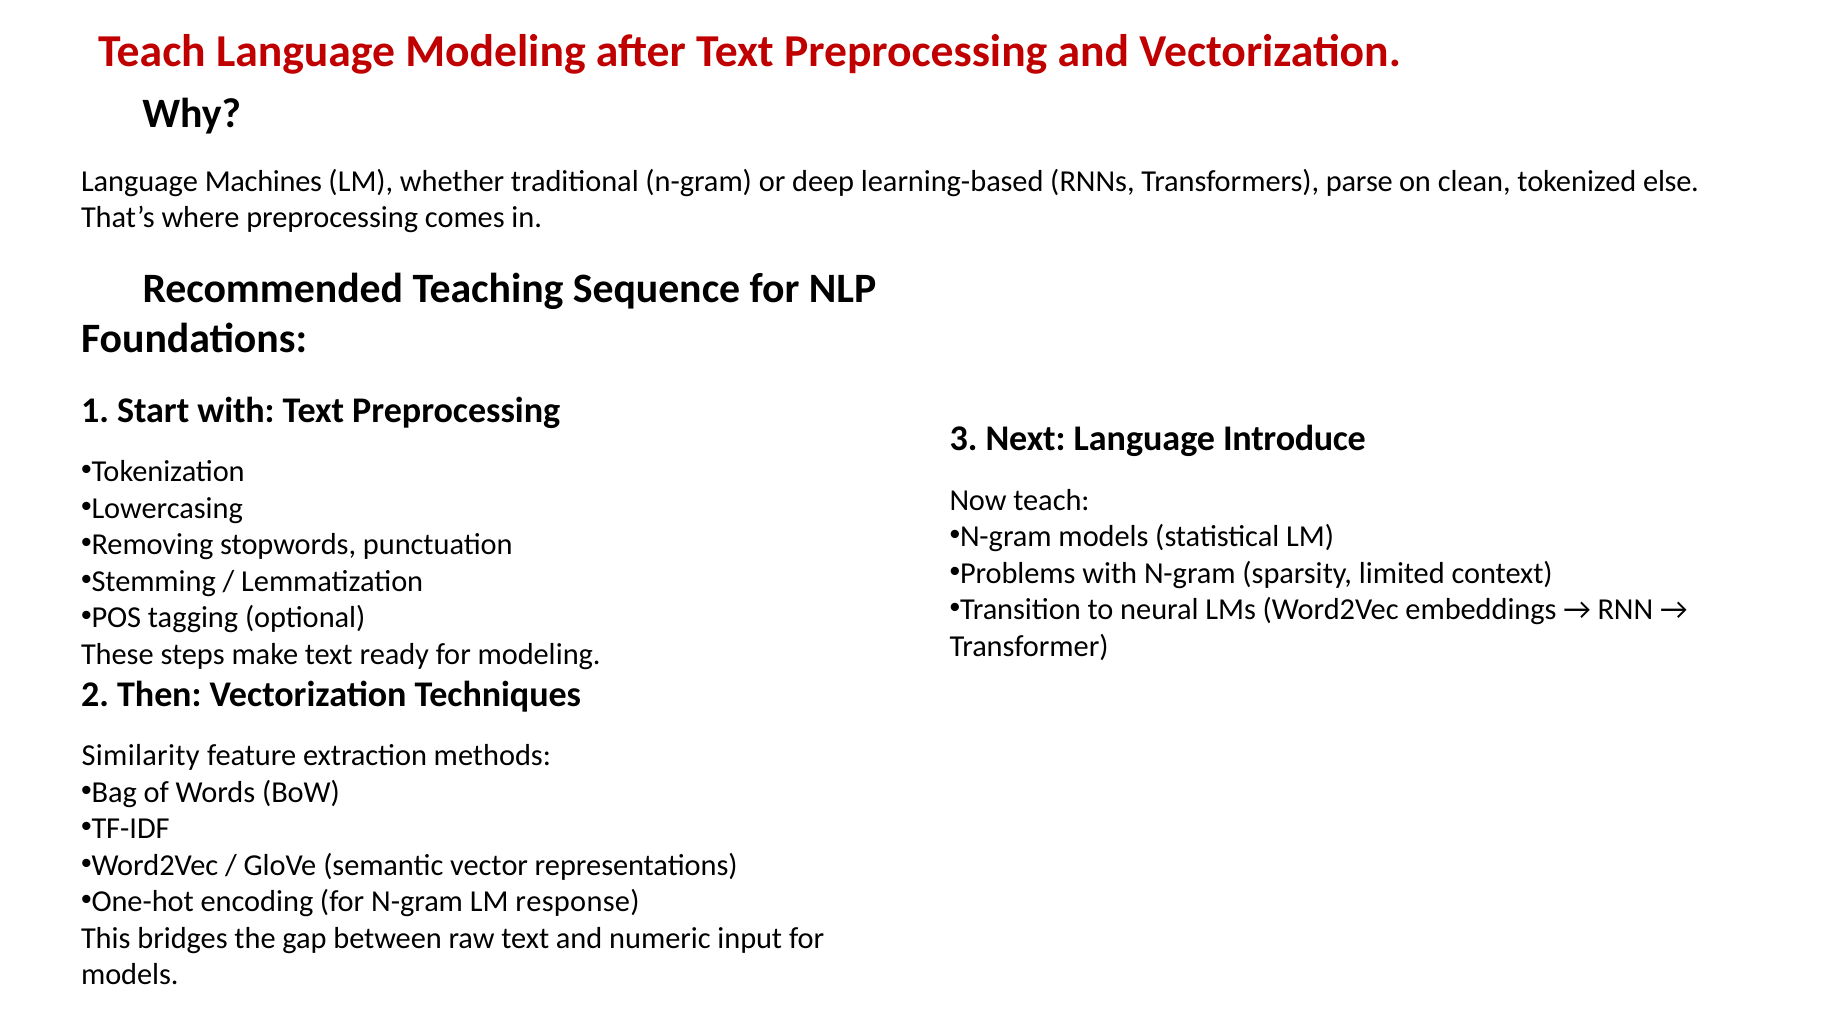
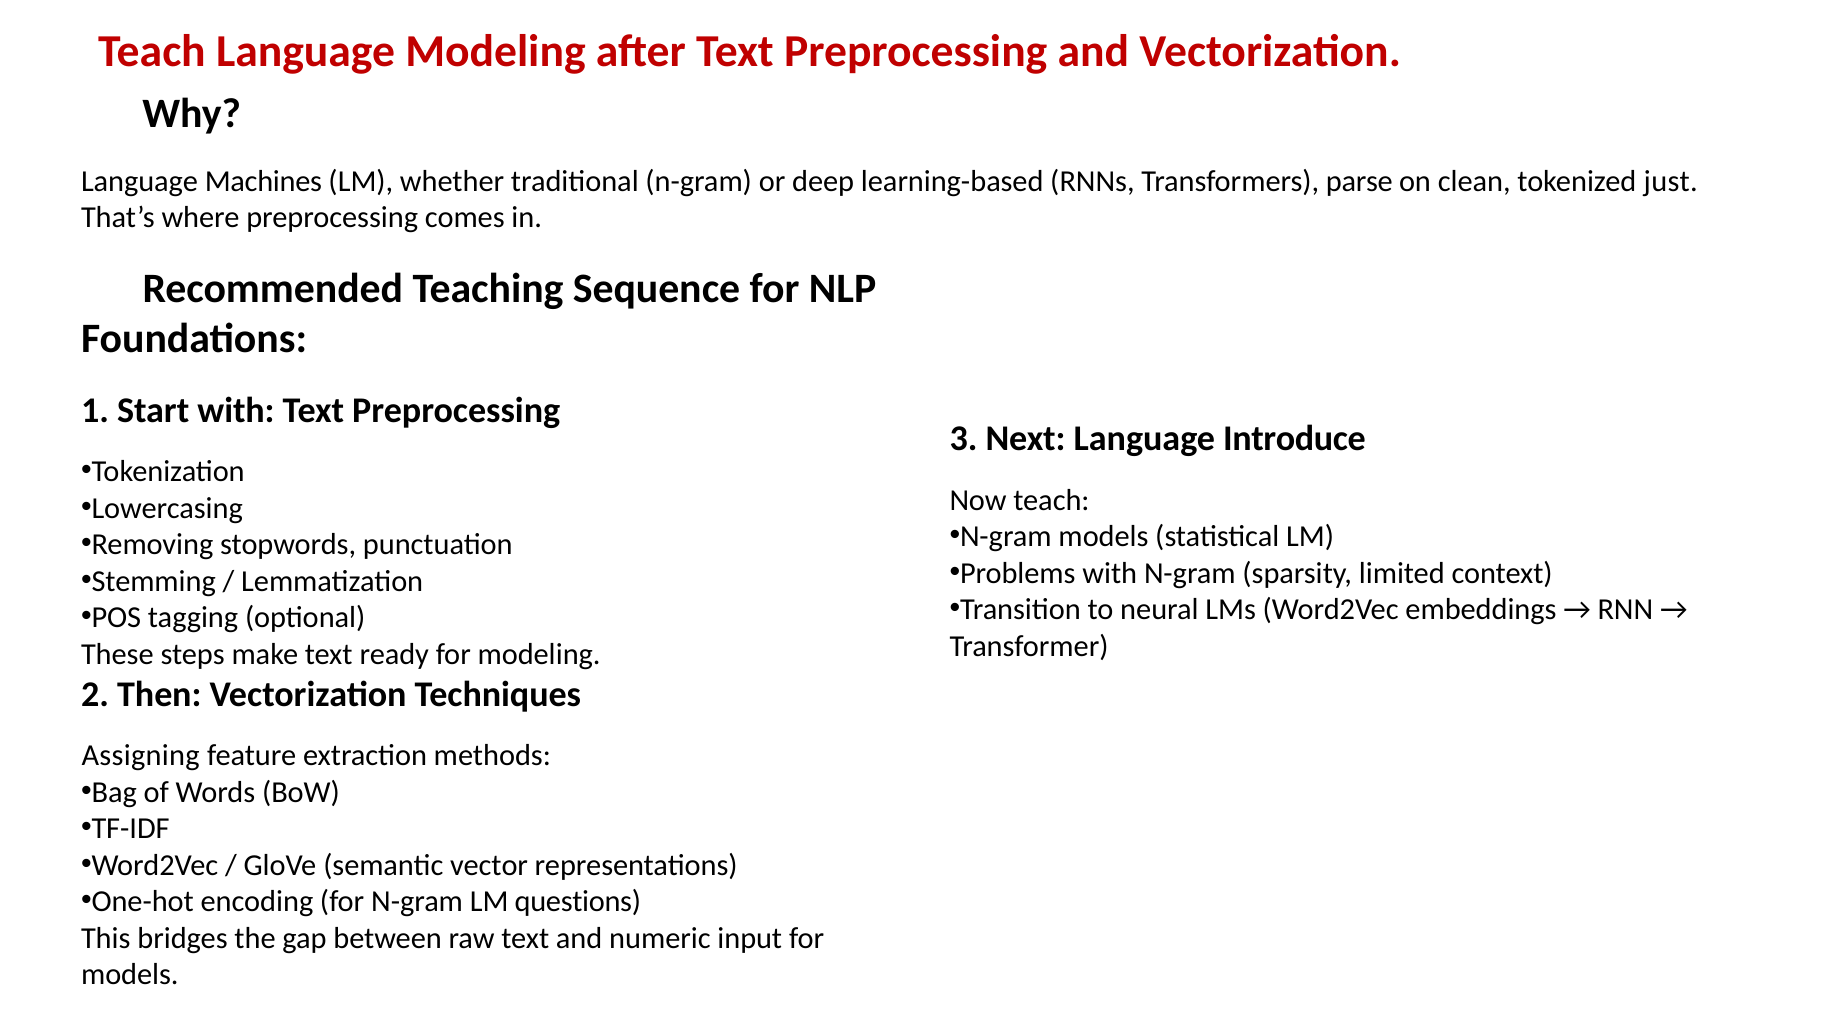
else: else -> just
Similarity: Similarity -> Assigning
response: response -> questions
